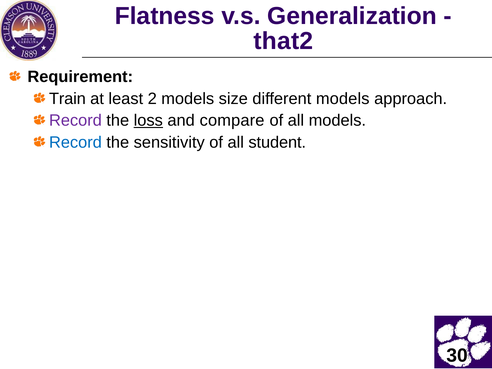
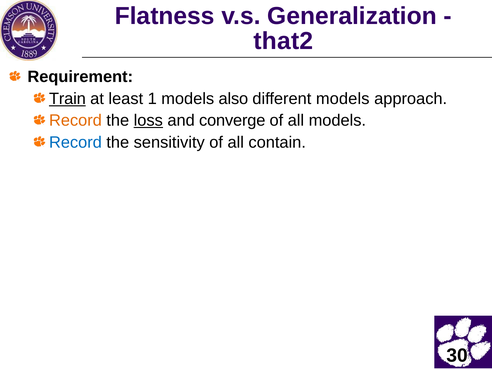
Train underline: none -> present
2: 2 -> 1
size: size -> also
Record at (75, 120) colour: purple -> orange
compare: compare -> converge
student: student -> contain
